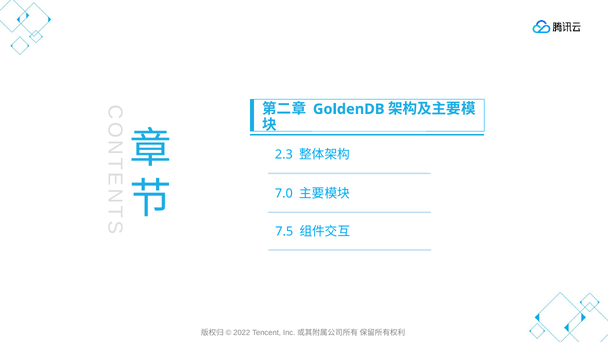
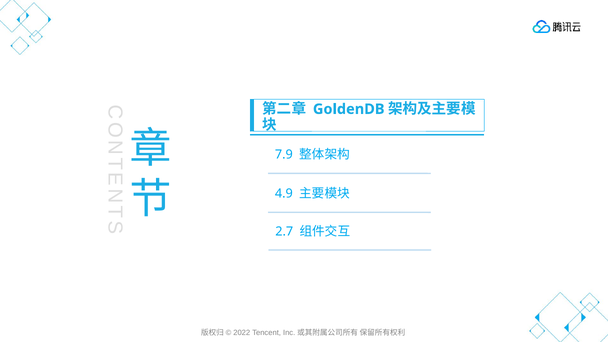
2.3: 2.3 -> 7.9
7.0: 7.0 -> 4.9
7.5: 7.5 -> 2.7
